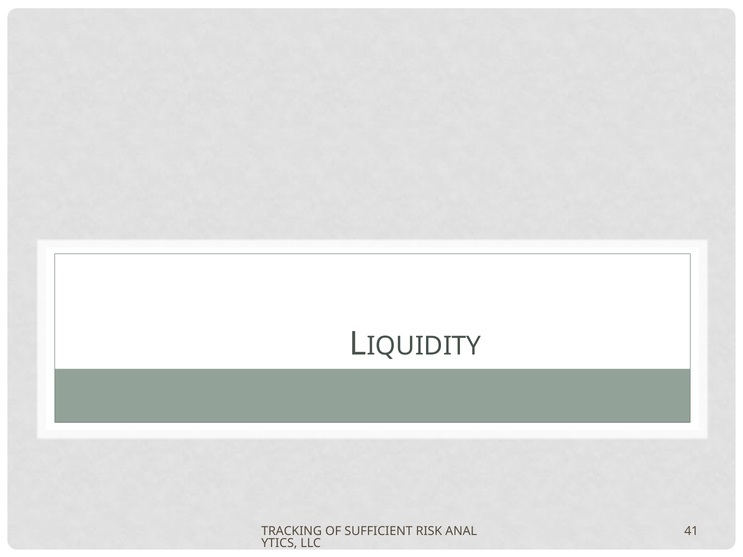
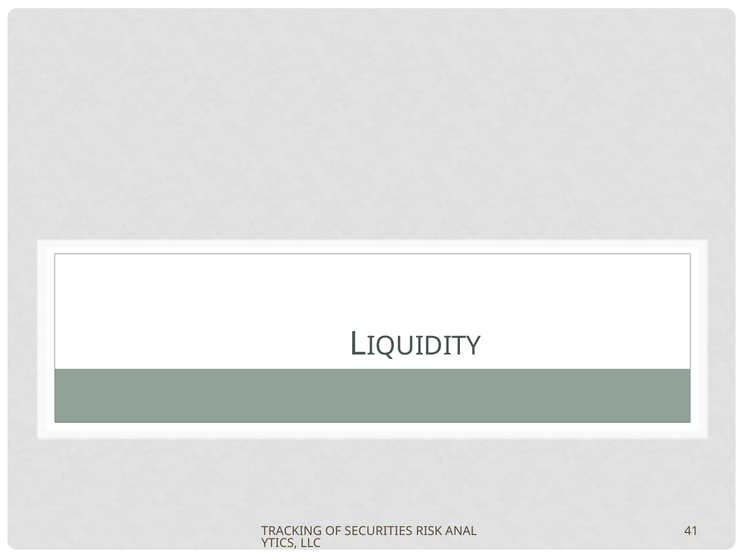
SUFFICIENT: SUFFICIENT -> SECURITIES
